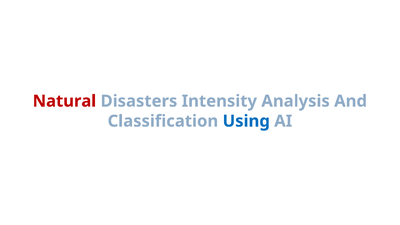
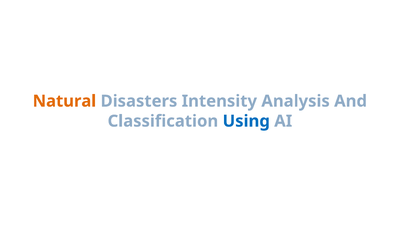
Natural colour: red -> orange
